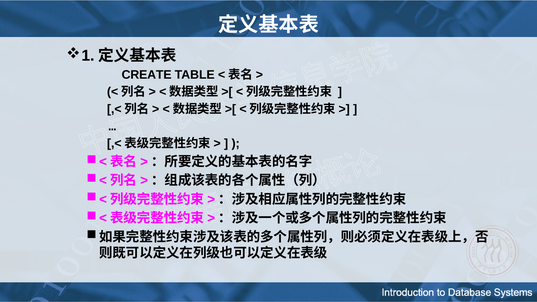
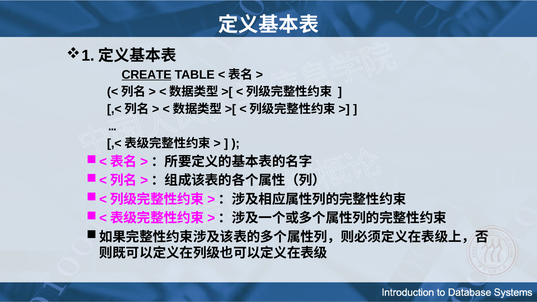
CREATE underline: none -> present
